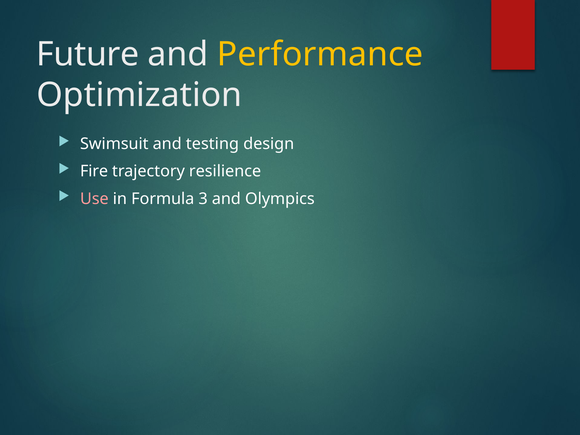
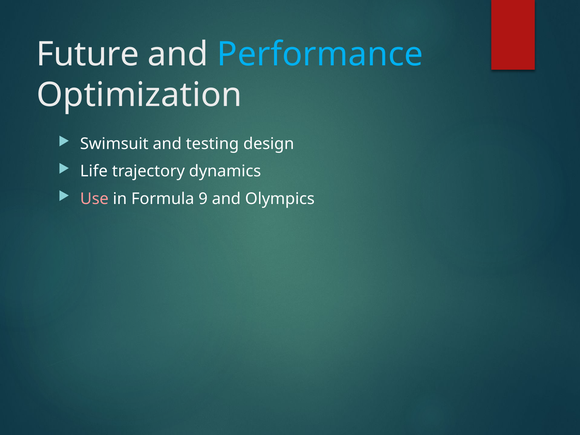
Performance colour: yellow -> light blue
Fire: Fire -> Life
resilience: resilience -> dynamics
3: 3 -> 9
